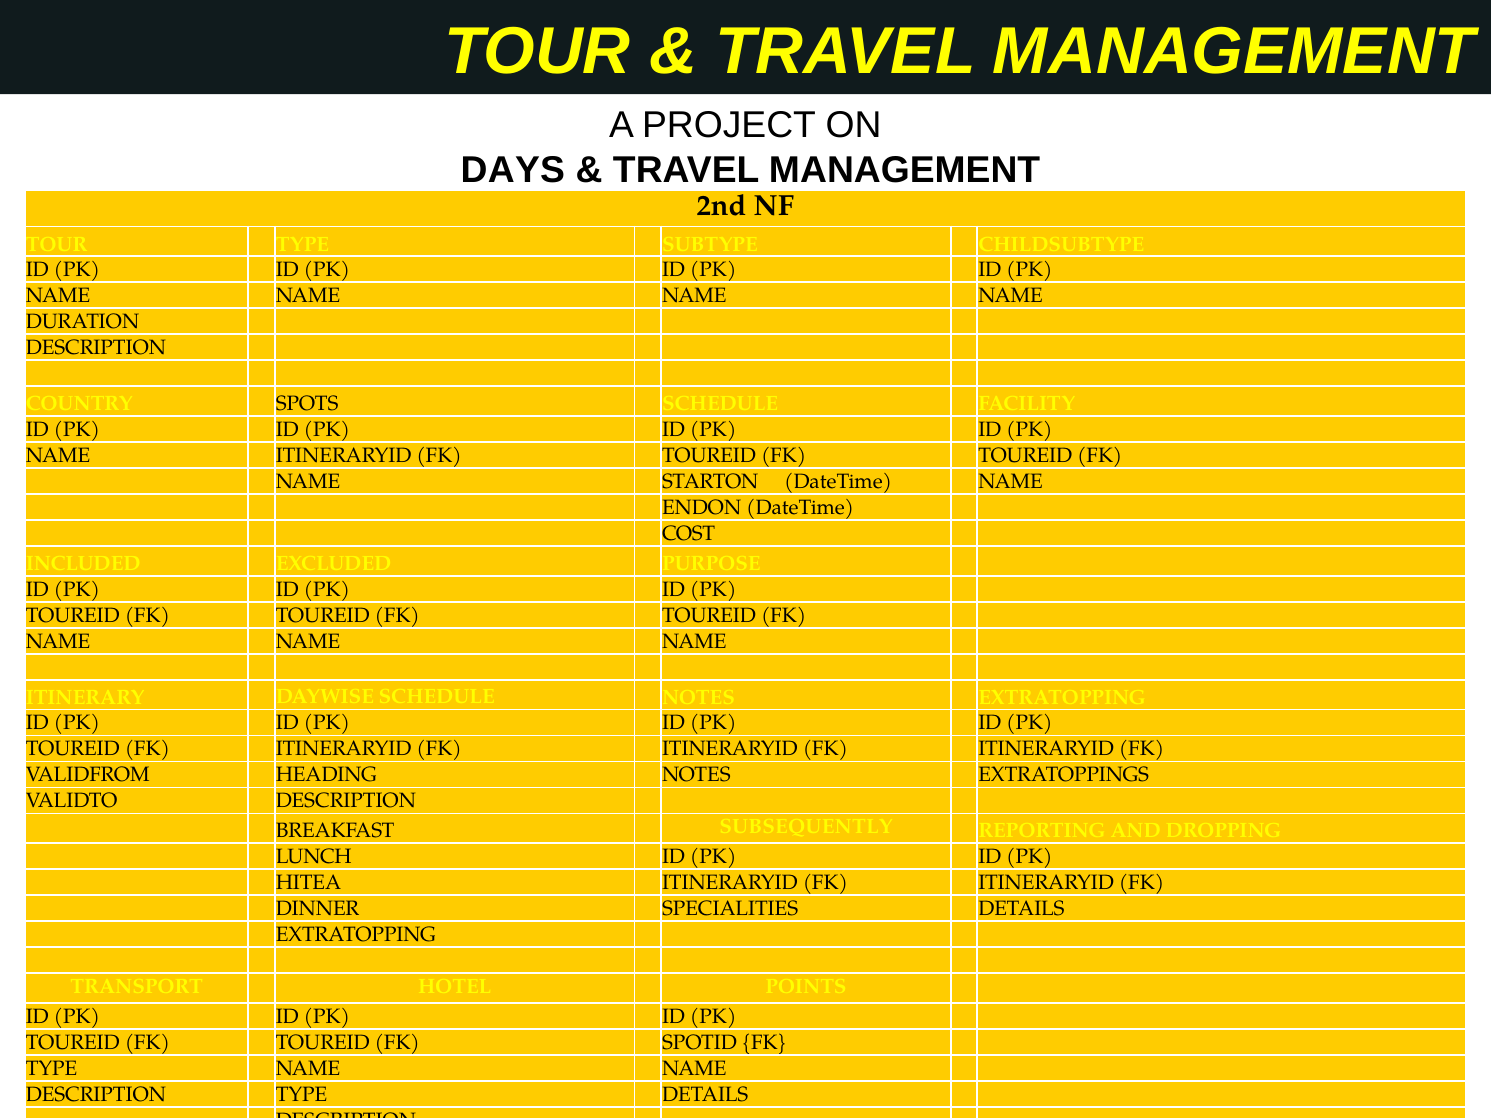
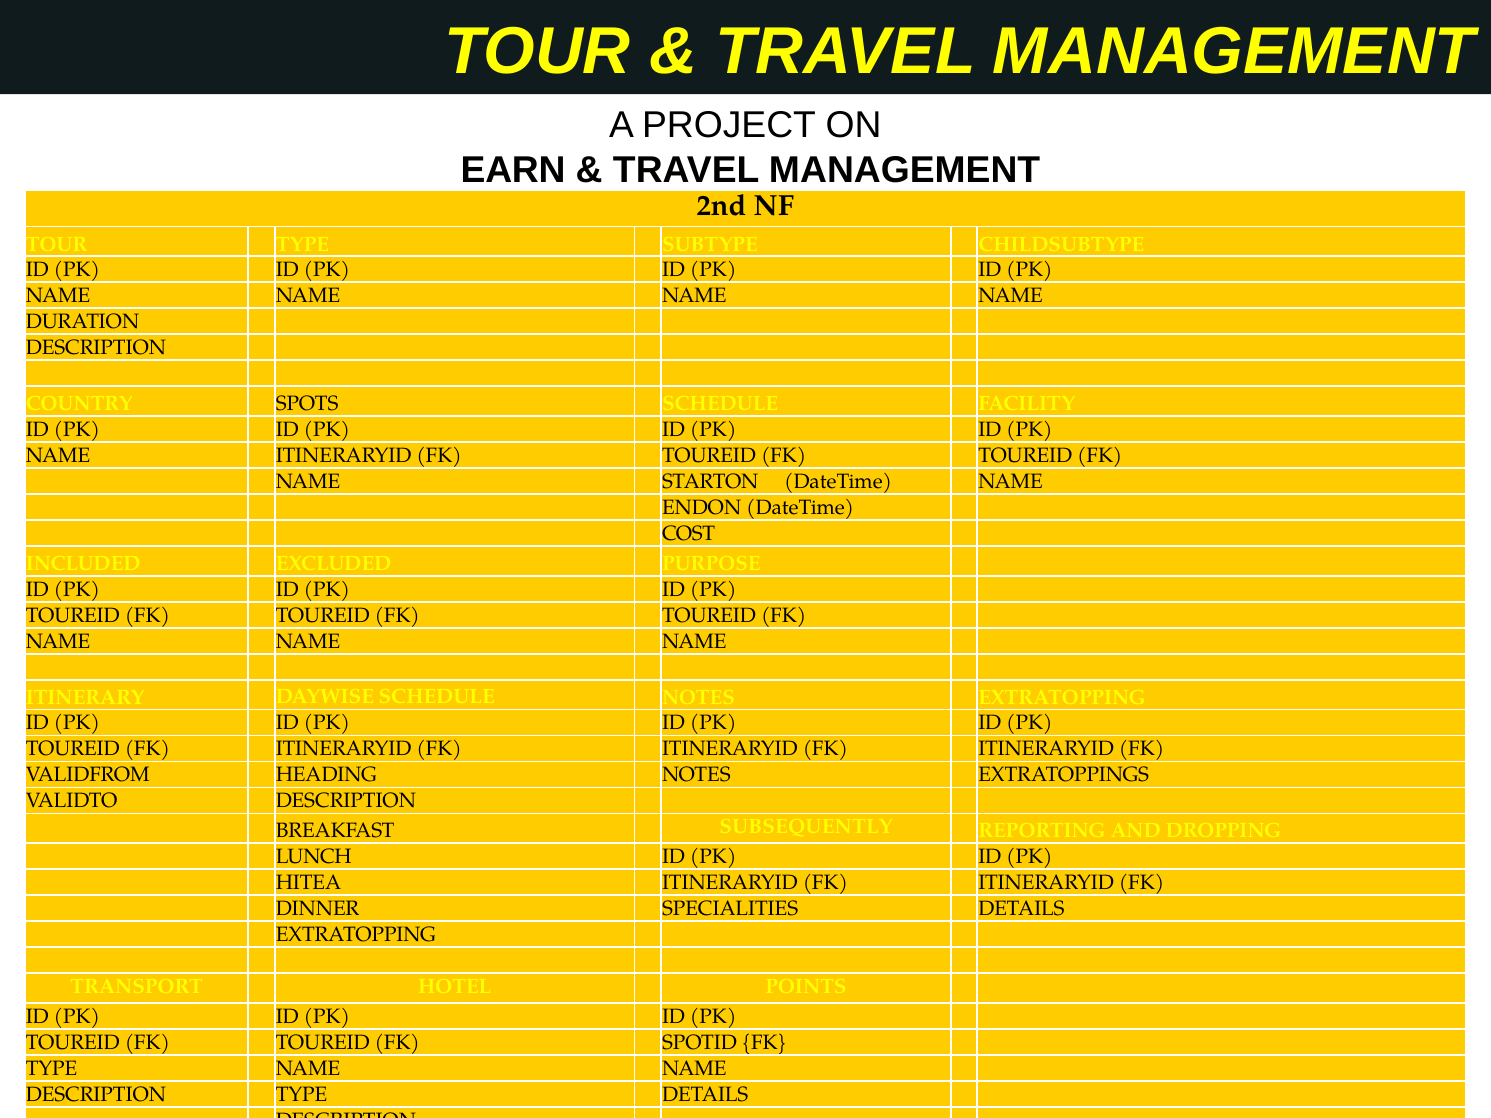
DAYS: DAYS -> EARN
